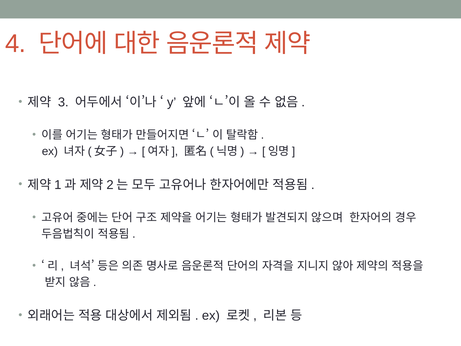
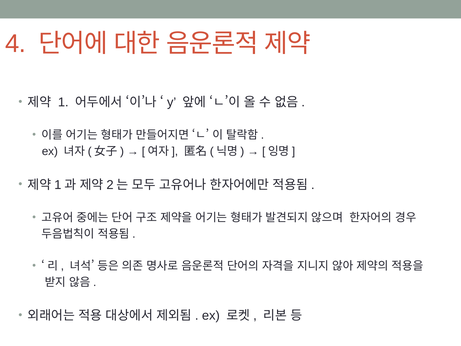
3: 3 -> 1
